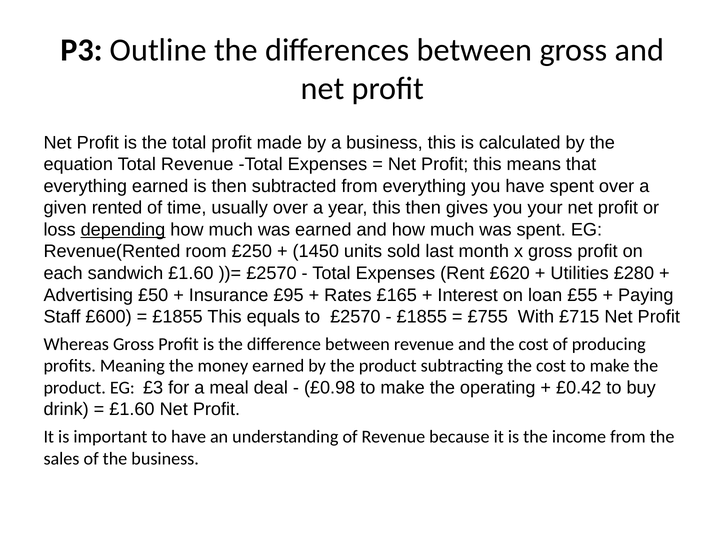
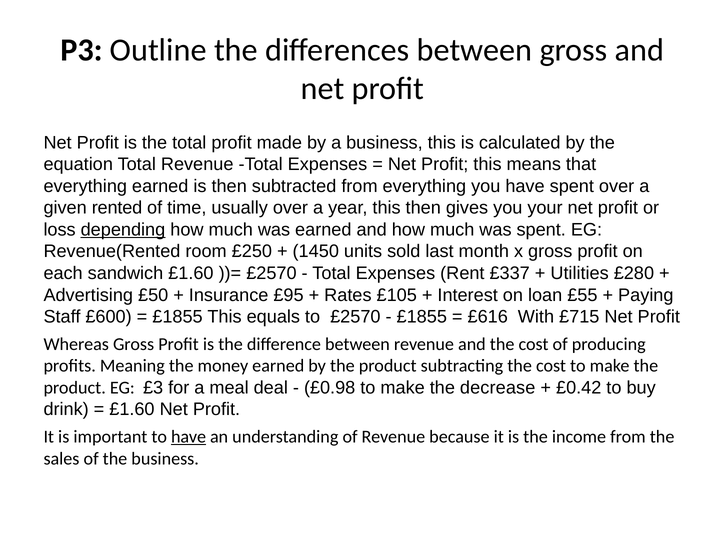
£620: £620 -> £337
£165: £165 -> £105
£755: £755 -> £616
operating: operating -> decrease
have at (189, 437) underline: none -> present
